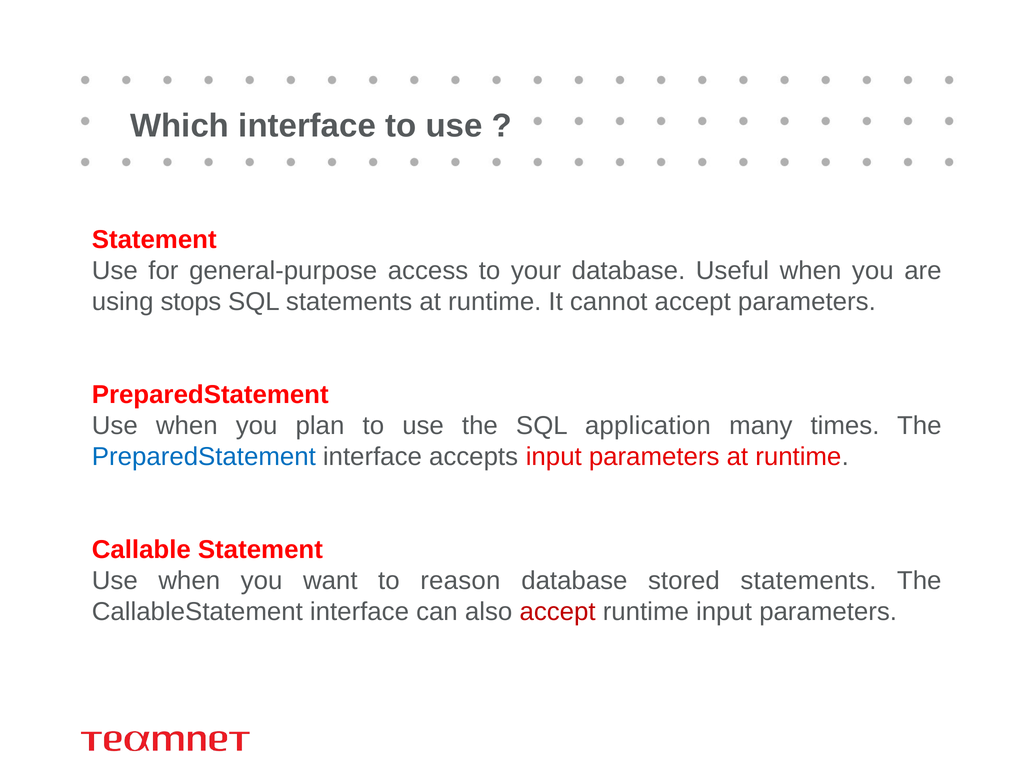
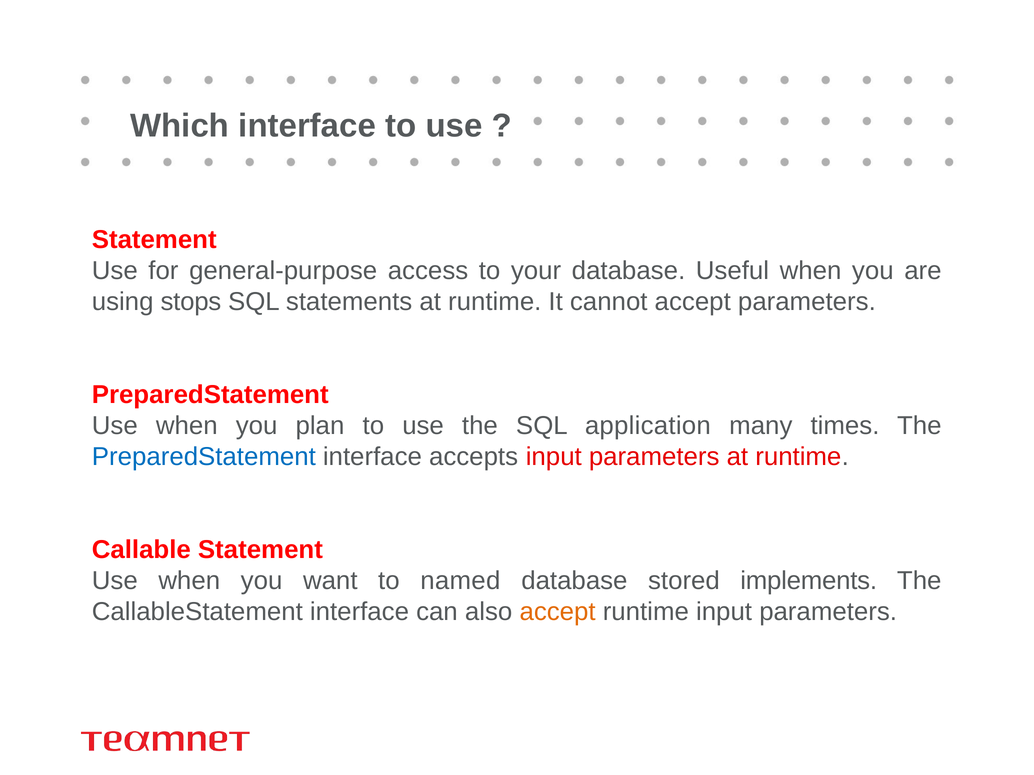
reason: reason -> named
stored statements: statements -> implements
accept at (558, 612) colour: red -> orange
